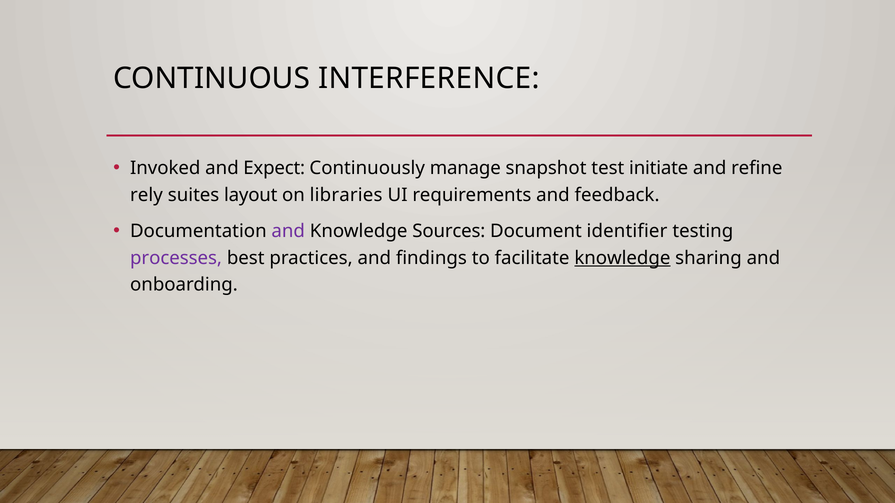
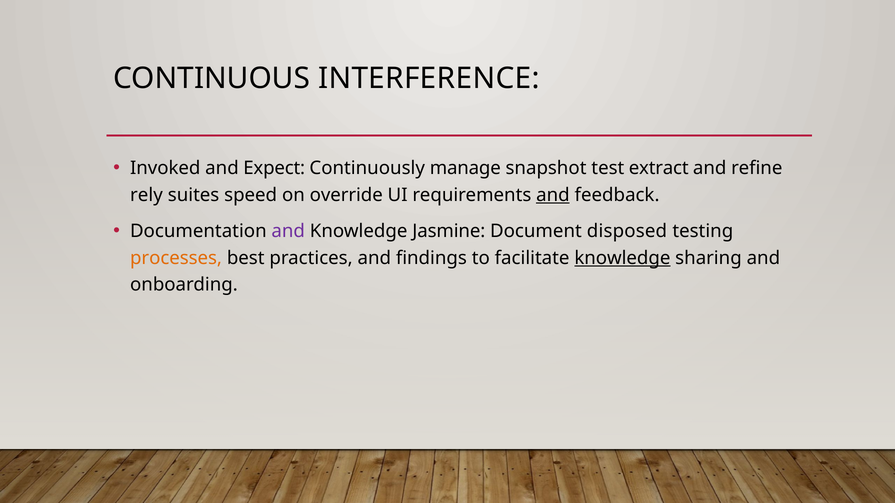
initiate: initiate -> extract
layout: layout -> speed
libraries: libraries -> override
and at (553, 195) underline: none -> present
Sources: Sources -> Jasmine
identifier: identifier -> disposed
processes colour: purple -> orange
